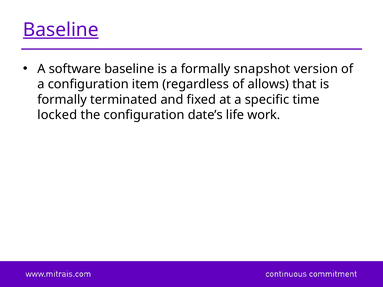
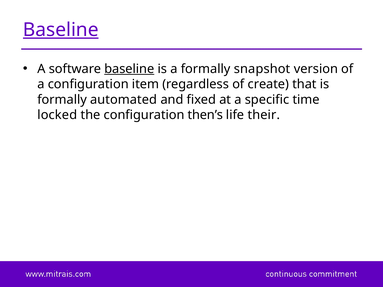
baseline at (129, 69) underline: none -> present
allows: allows -> create
terminated: terminated -> automated
date’s: date’s -> then’s
work: work -> their
